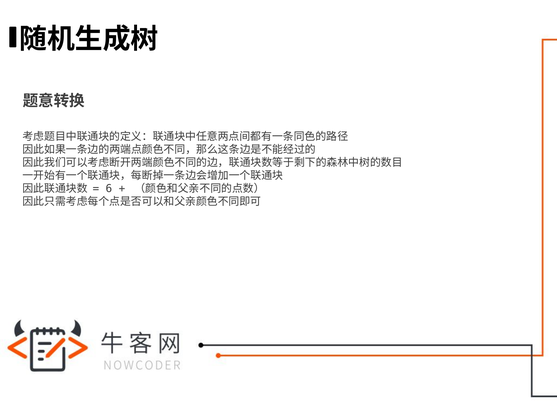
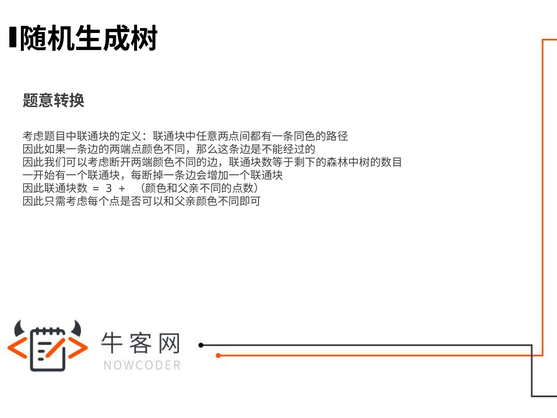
6: 6 -> 3
